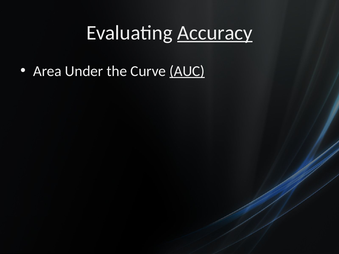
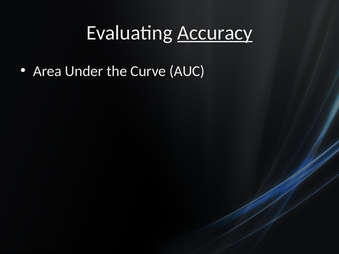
AUC underline: present -> none
